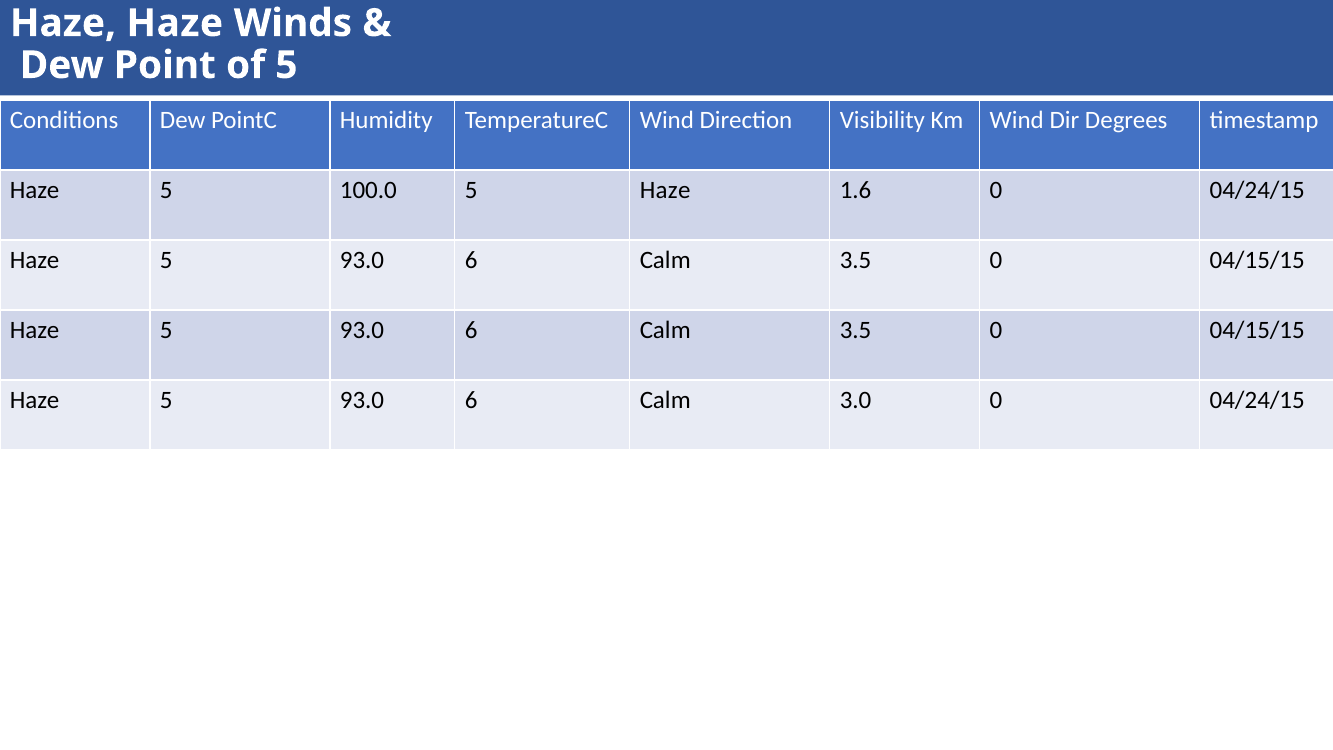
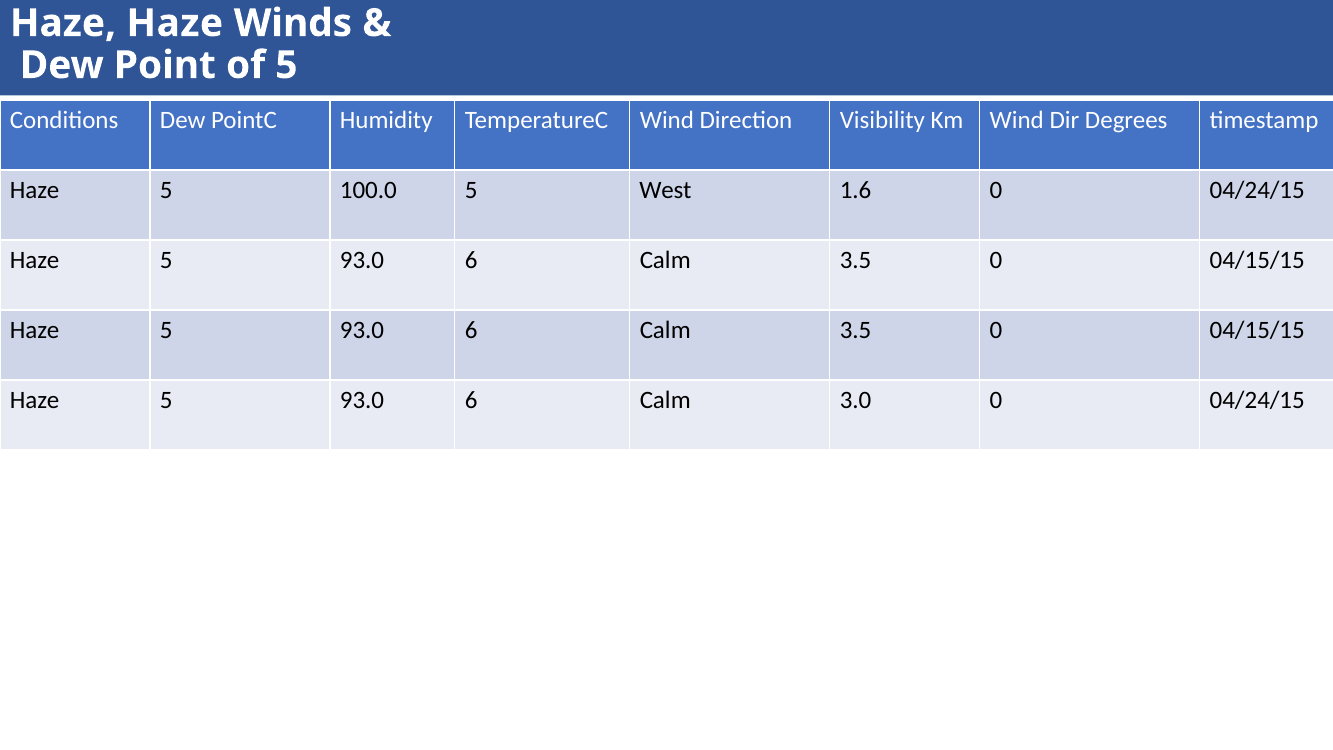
5 Haze: Haze -> West
